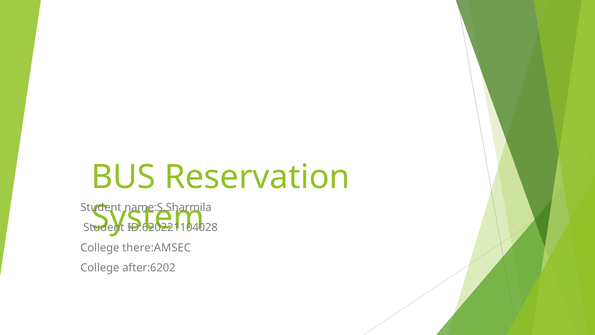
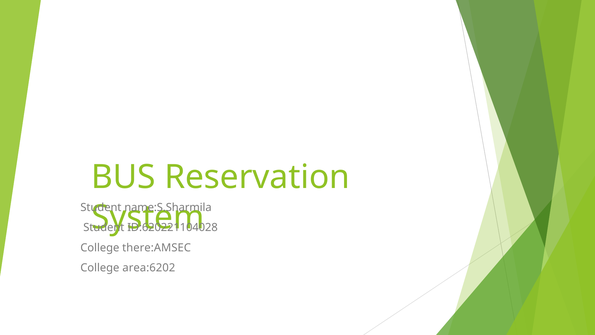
after:6202: after:6202 -> area:6202
